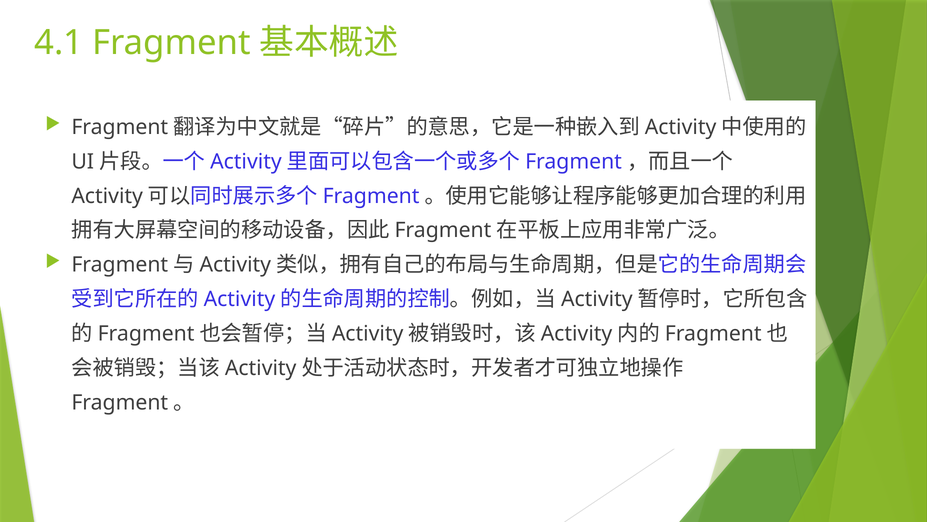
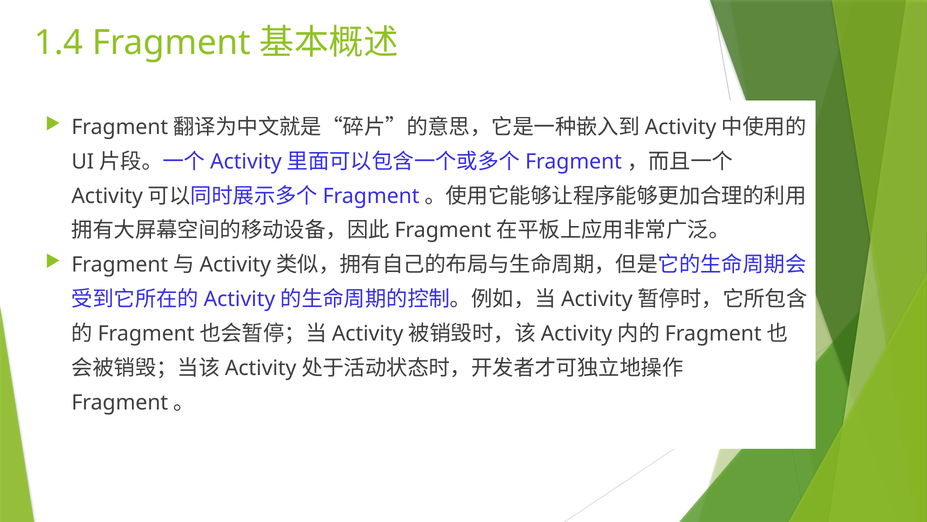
4.1: 4.1 -> 1.4
